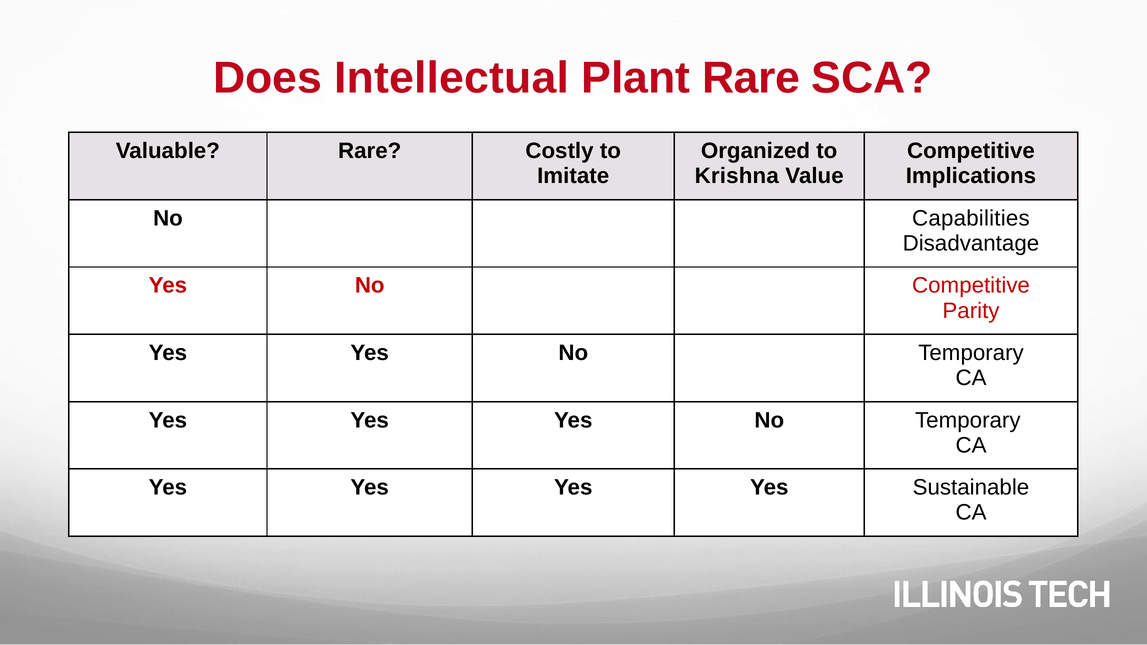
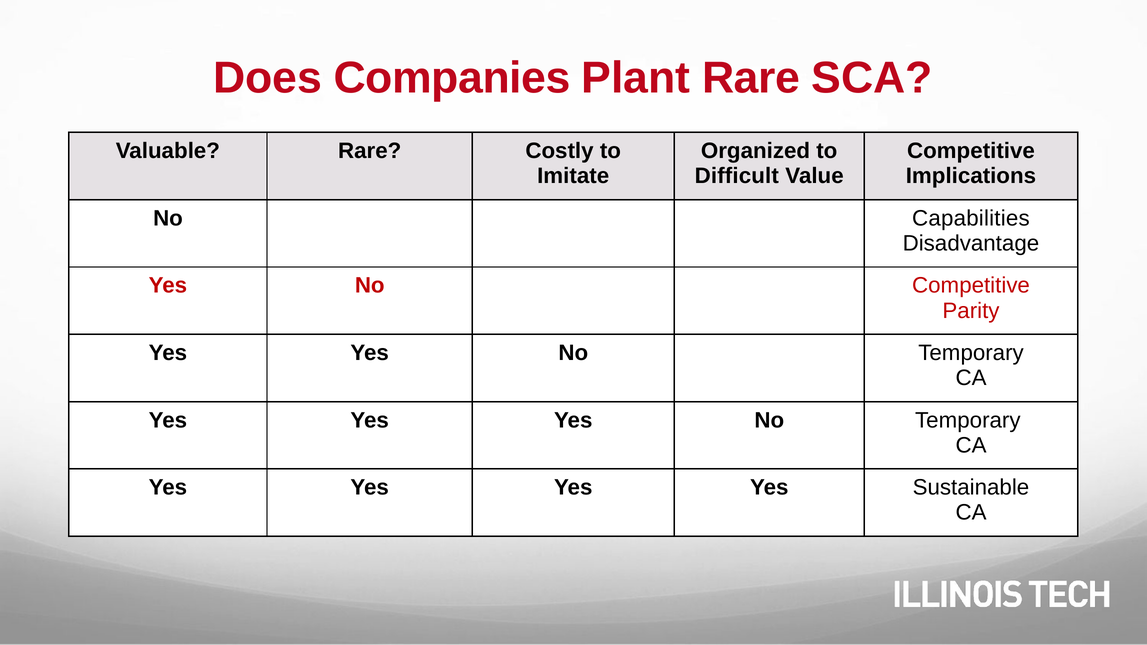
Intellectual: Intellectual -> Companies
Krishna: Krishna -> Difficult
